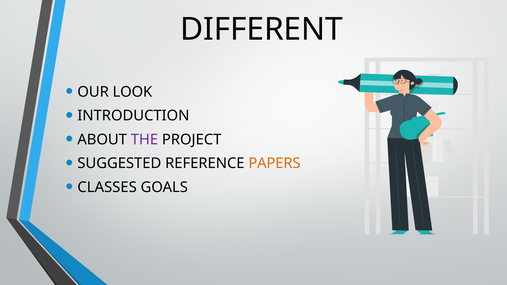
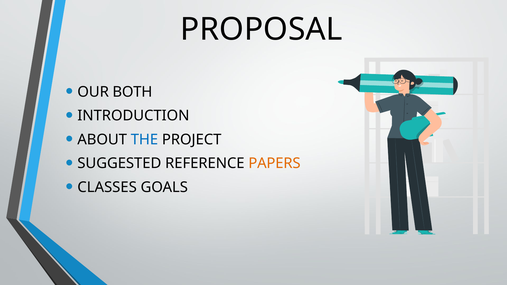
DIFFERENT: DIFFERENT -> PROPOSAL
LOOK: LOOK -> BOTH
THE colour: purple -> blue
